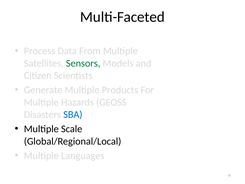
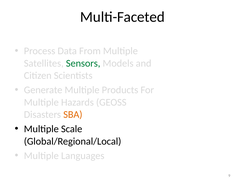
SBA colour: blue -> orange
